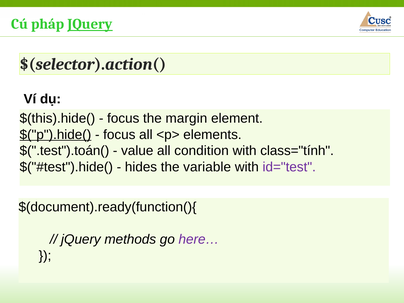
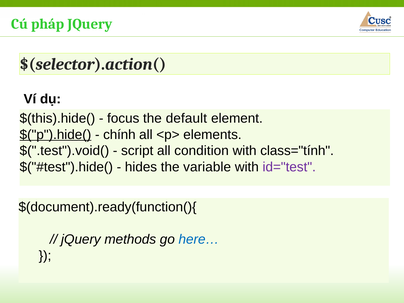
JQuery at (90, 24) underline: present -> none
margin: margin -> default
focus at (119, 135): focus -> chính
$(".test").toán(: $(".test").toán( -> $(".test").void(
value: value -> script
here… colour: purple -> blue
